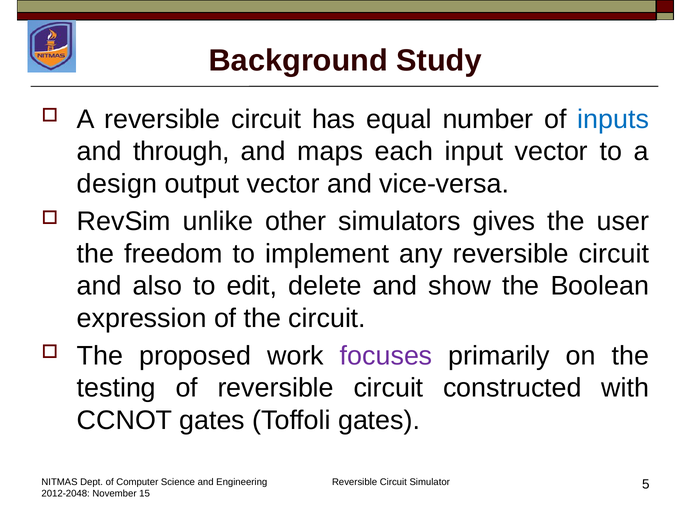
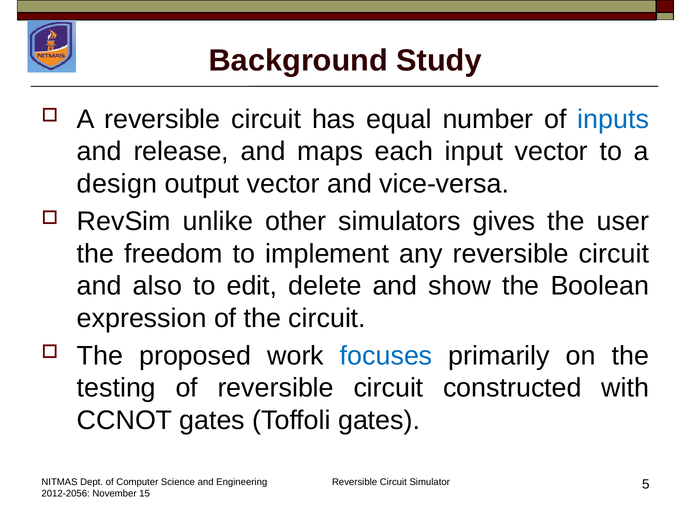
through: through -> release
focuses colour: purple -> blue
2012-2048: 2012-2048 -> 2012-2056
